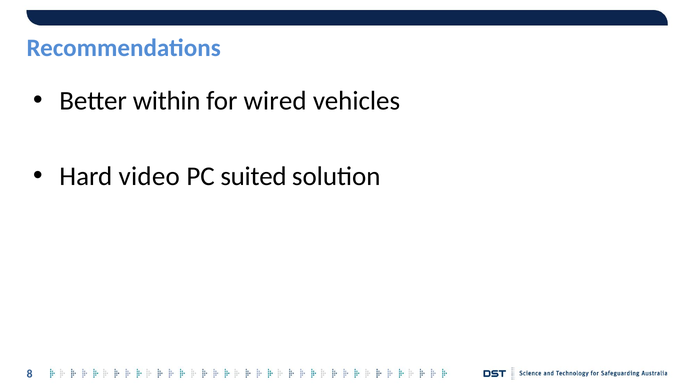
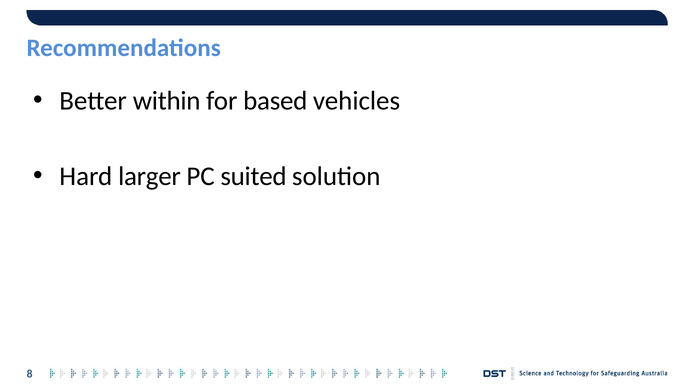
wired: wired -> based
video: video -> larger
